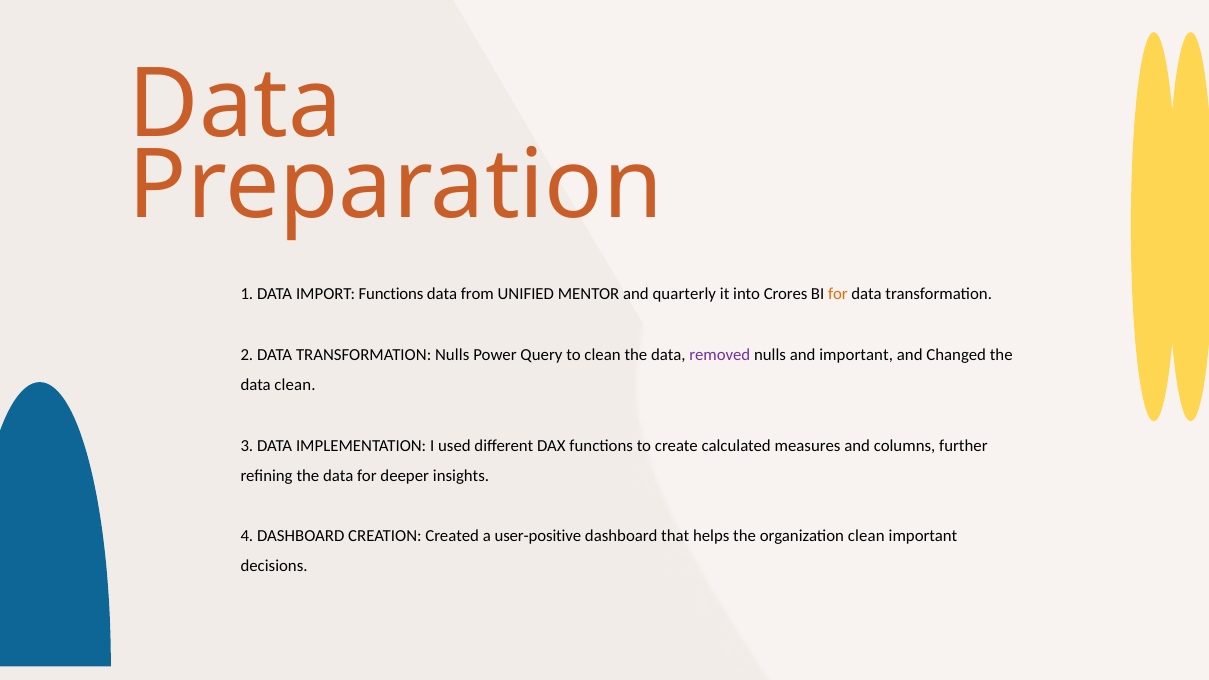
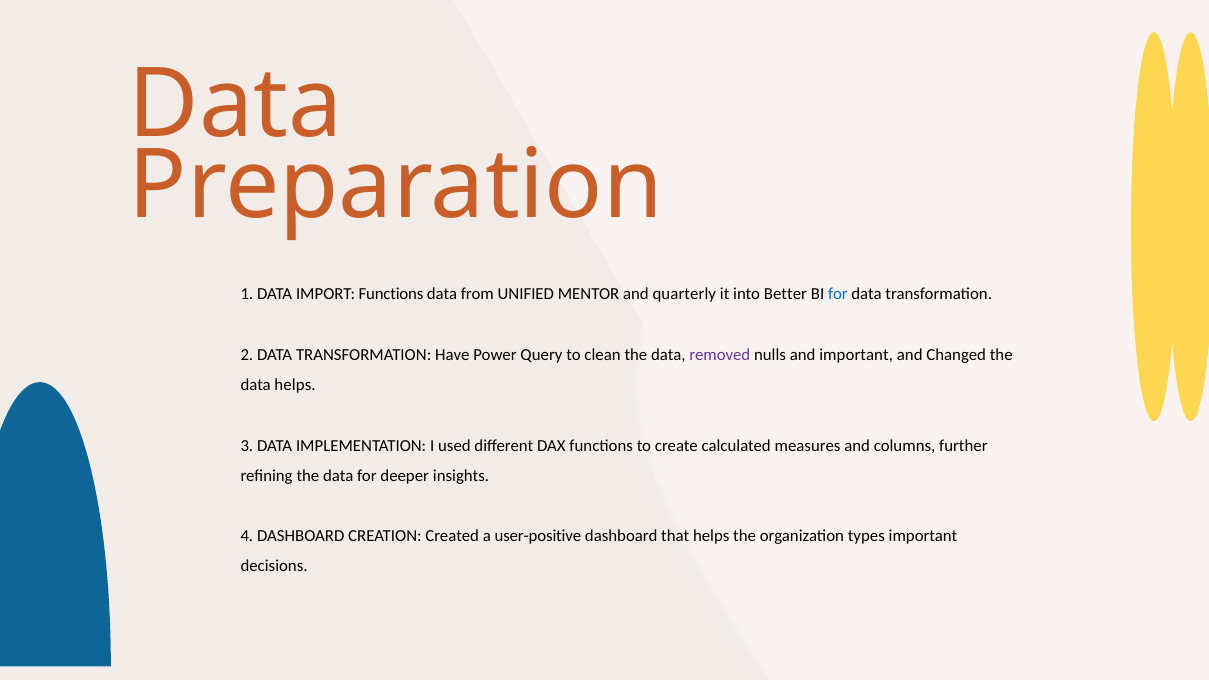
Crores: Crores -> Better
for at (838, 294) colour: orange -> blue
TRANSFORMATION Nulls: Nulls -> Have
data clean: clean -> helps
organization clean: clean -> types
